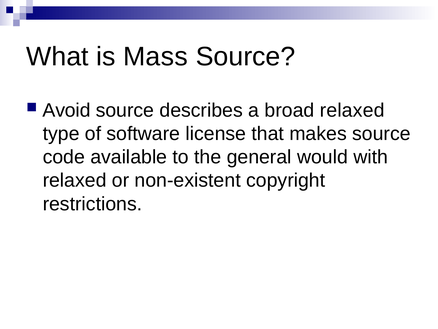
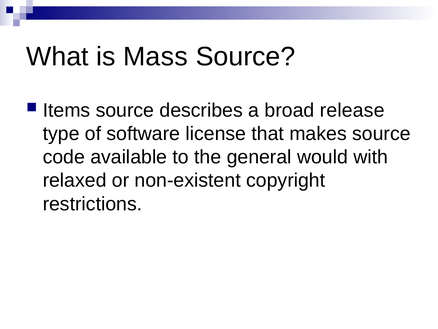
Avoid: Avoid -> Items
broad relaxed: relaxed -> release
